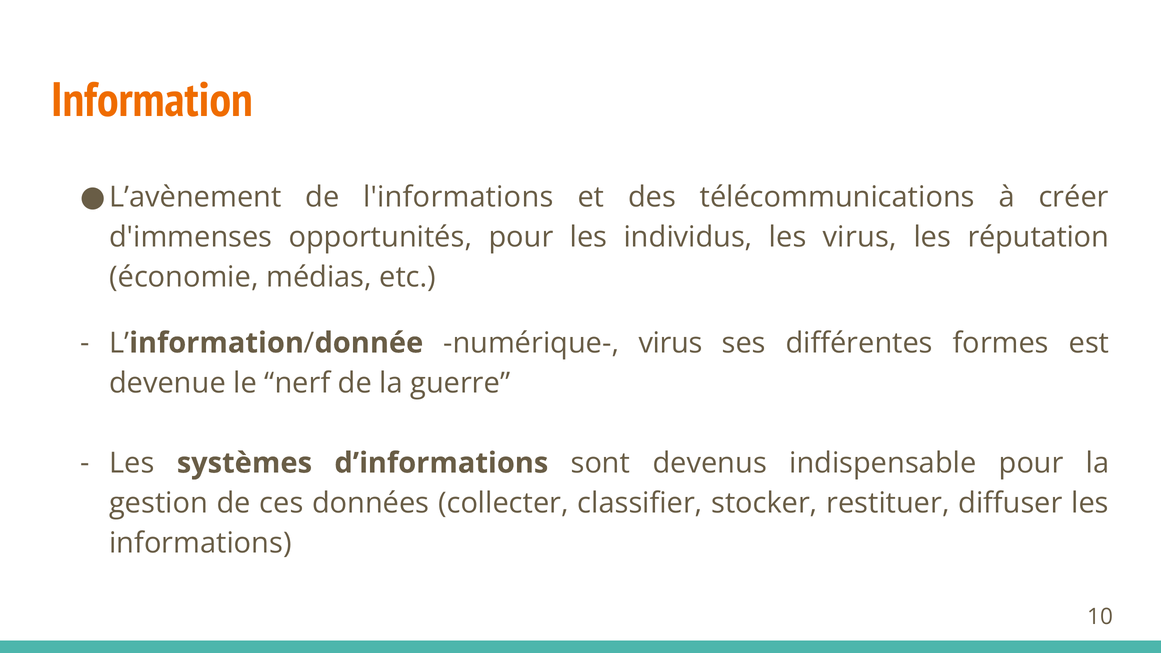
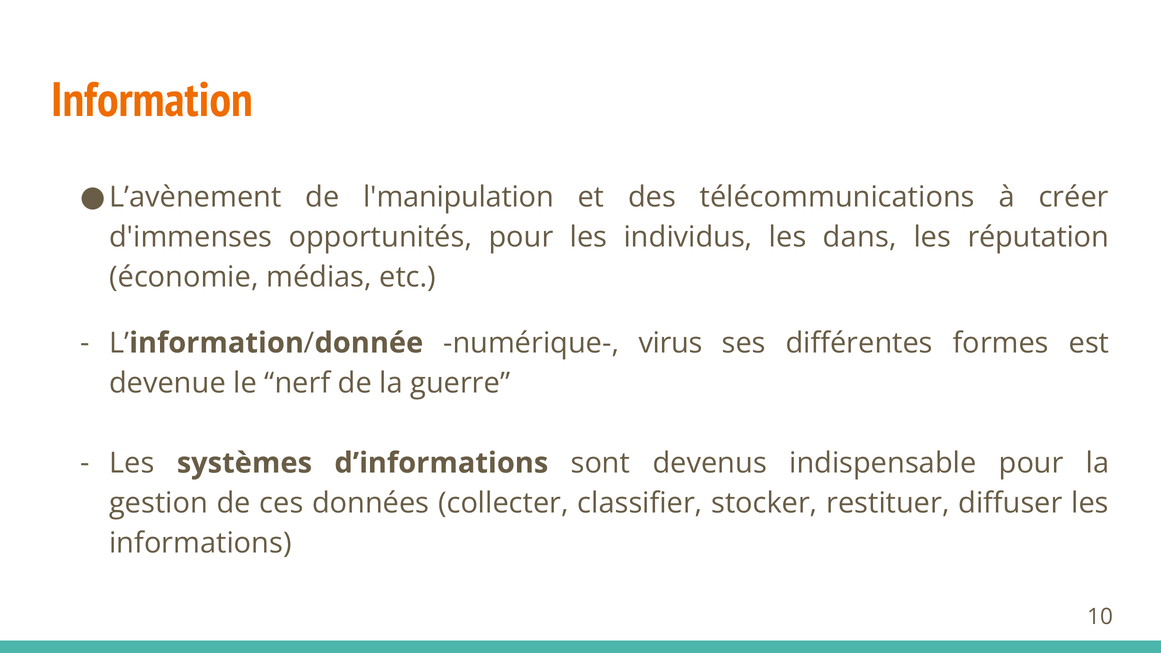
l'informations: l'informations -> l'manipulation
les virus: virus -> dans
